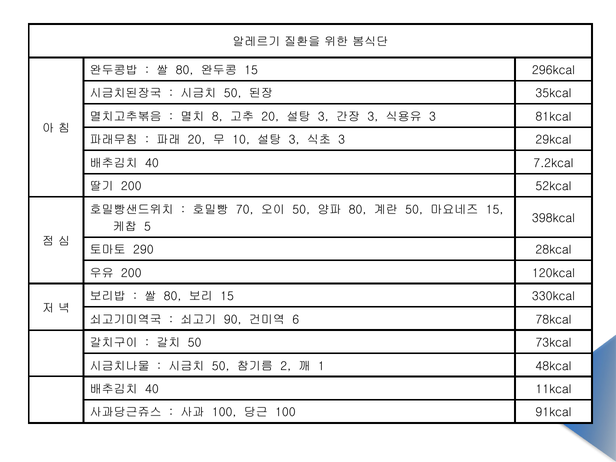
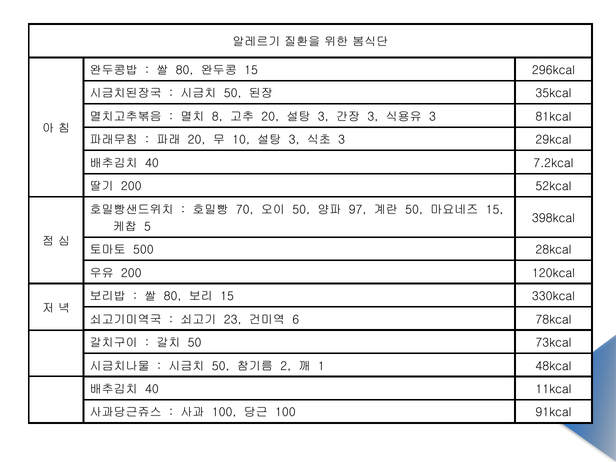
80 at (358, 210): 80 -> 97
290: 290 -> 500
90: 90 -> 23
